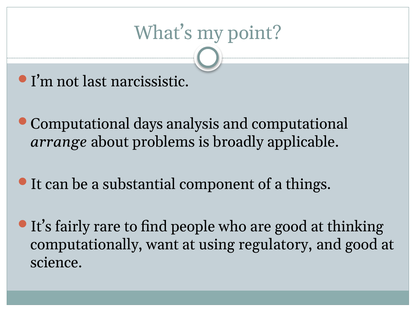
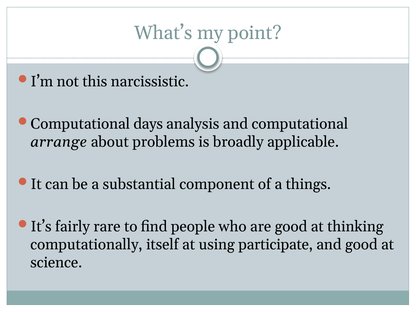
last: last -> this
want: want -> itself
regulatory: regulatory -> participate
